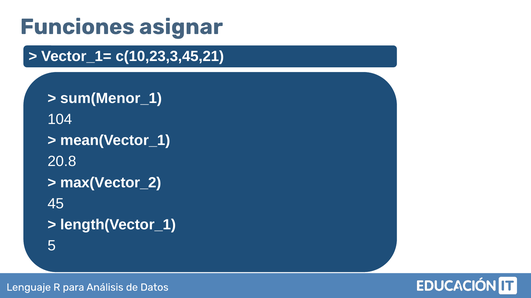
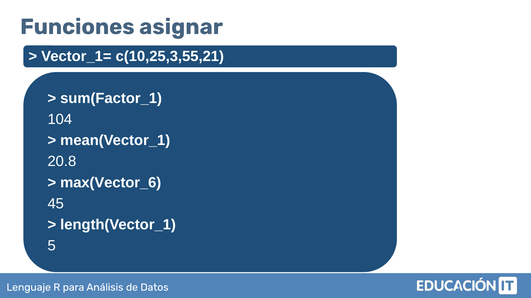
c(10,23,3,45,21: c(10,23,3,45,21 -> c(10,25,3,55,21
sum(Menor_1: sum(Menor_1 -> sum(Factor_1
max(Vector_2: max(Vector_2 -> max(Vector_6
